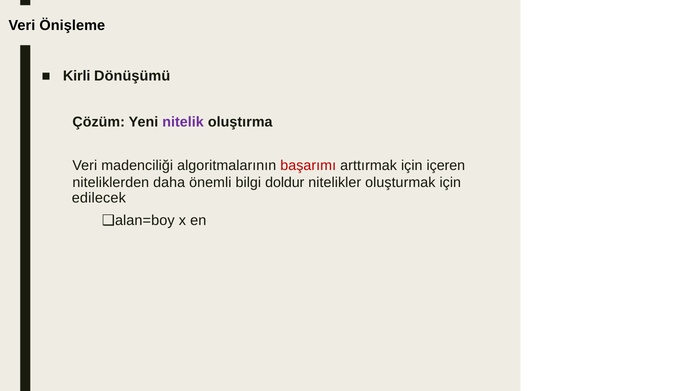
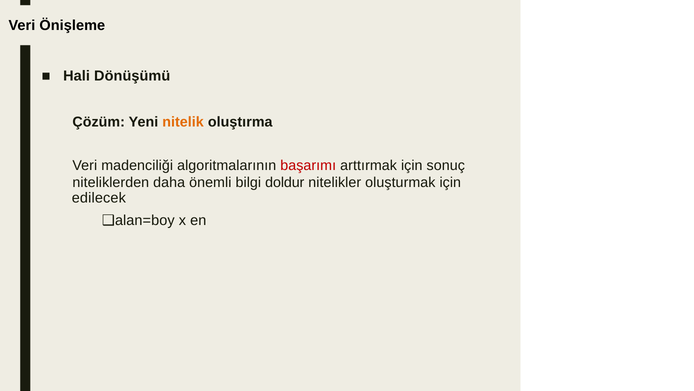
Kirli: Kirli -> Hali
nitelik colour: purple -> orange
içeren: içeren -> sonuç
